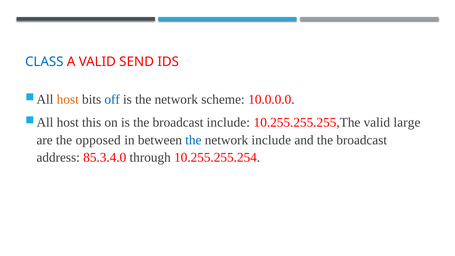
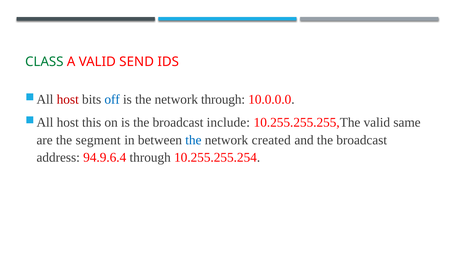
CLASS colour: blue -> green
host at (68, 100) colour: orange -> red
network scheme: scheme -> through
large: large -> same
opposed: opposed -> segment
network include: include -> created
85.3.4.0: 85.3.4.0 -> 94.9.6.4
